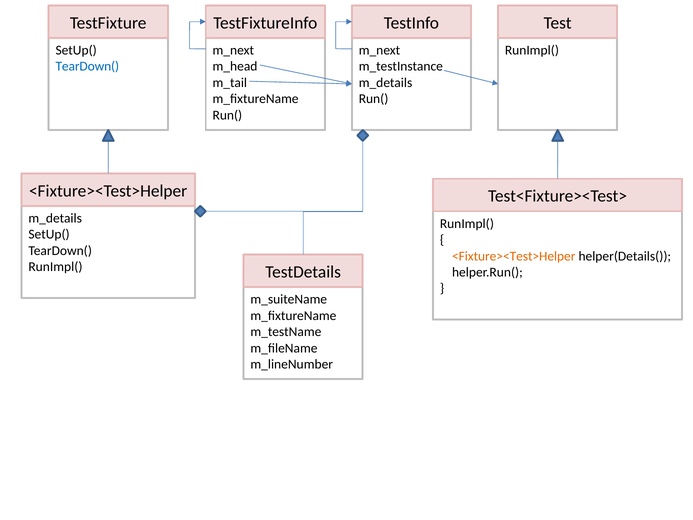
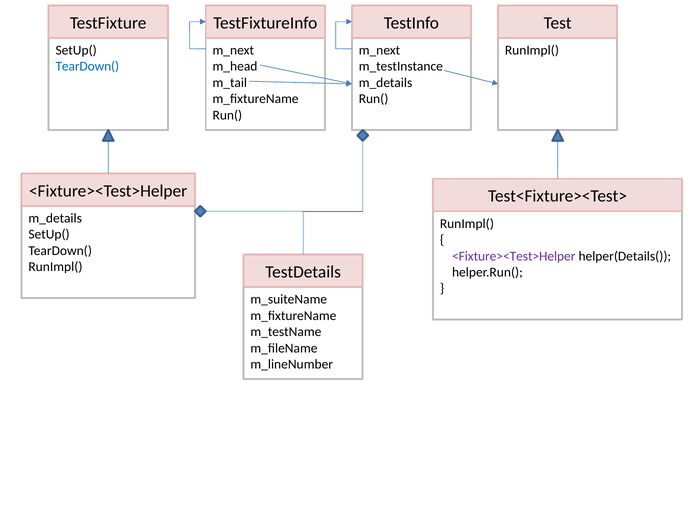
<Fixture><Test>Helper at (514, 256) colour: orange -> purple
